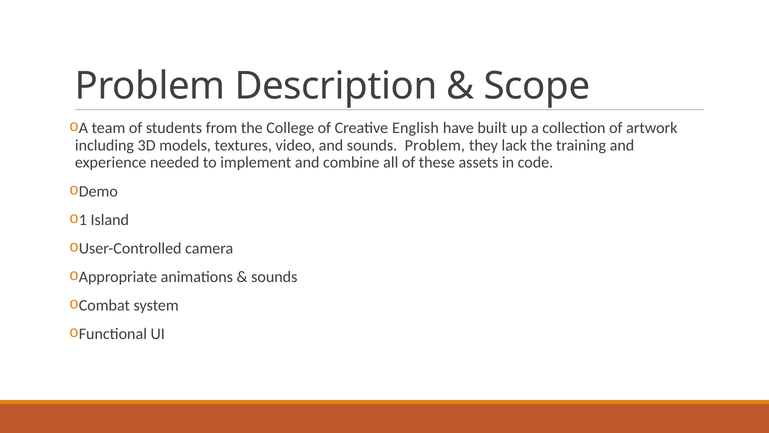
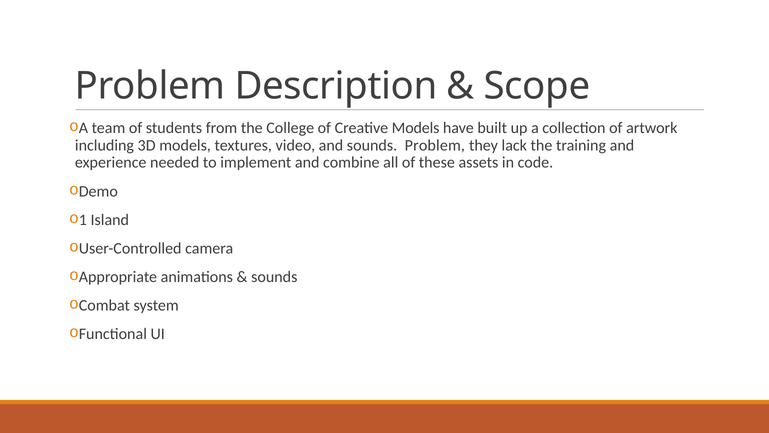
Creative English: English -> Models
